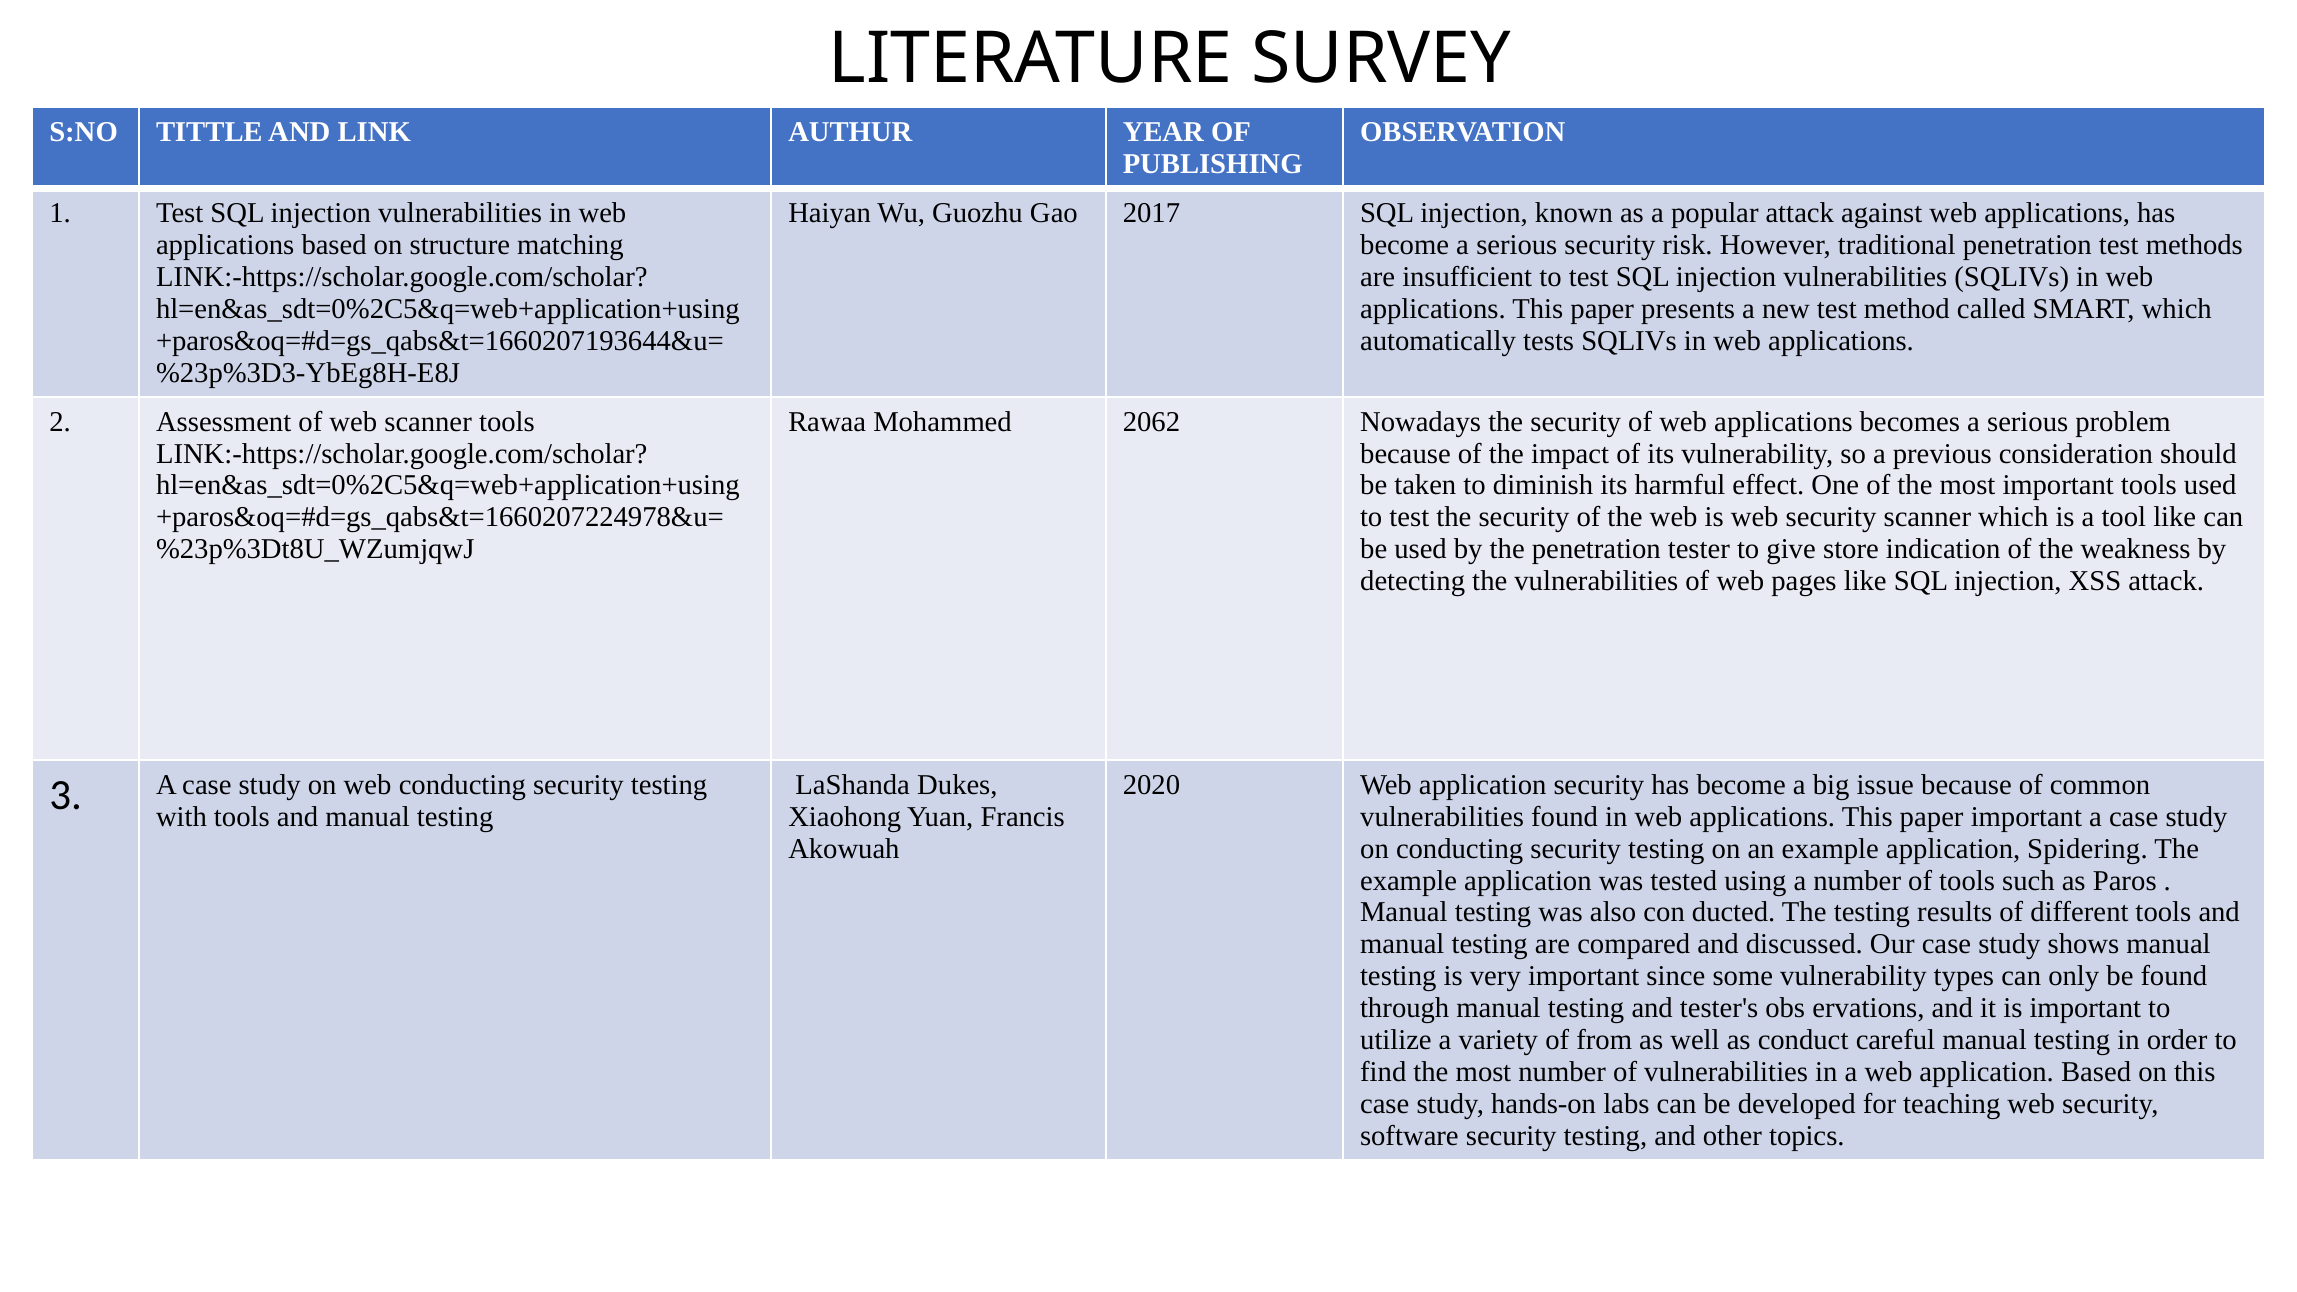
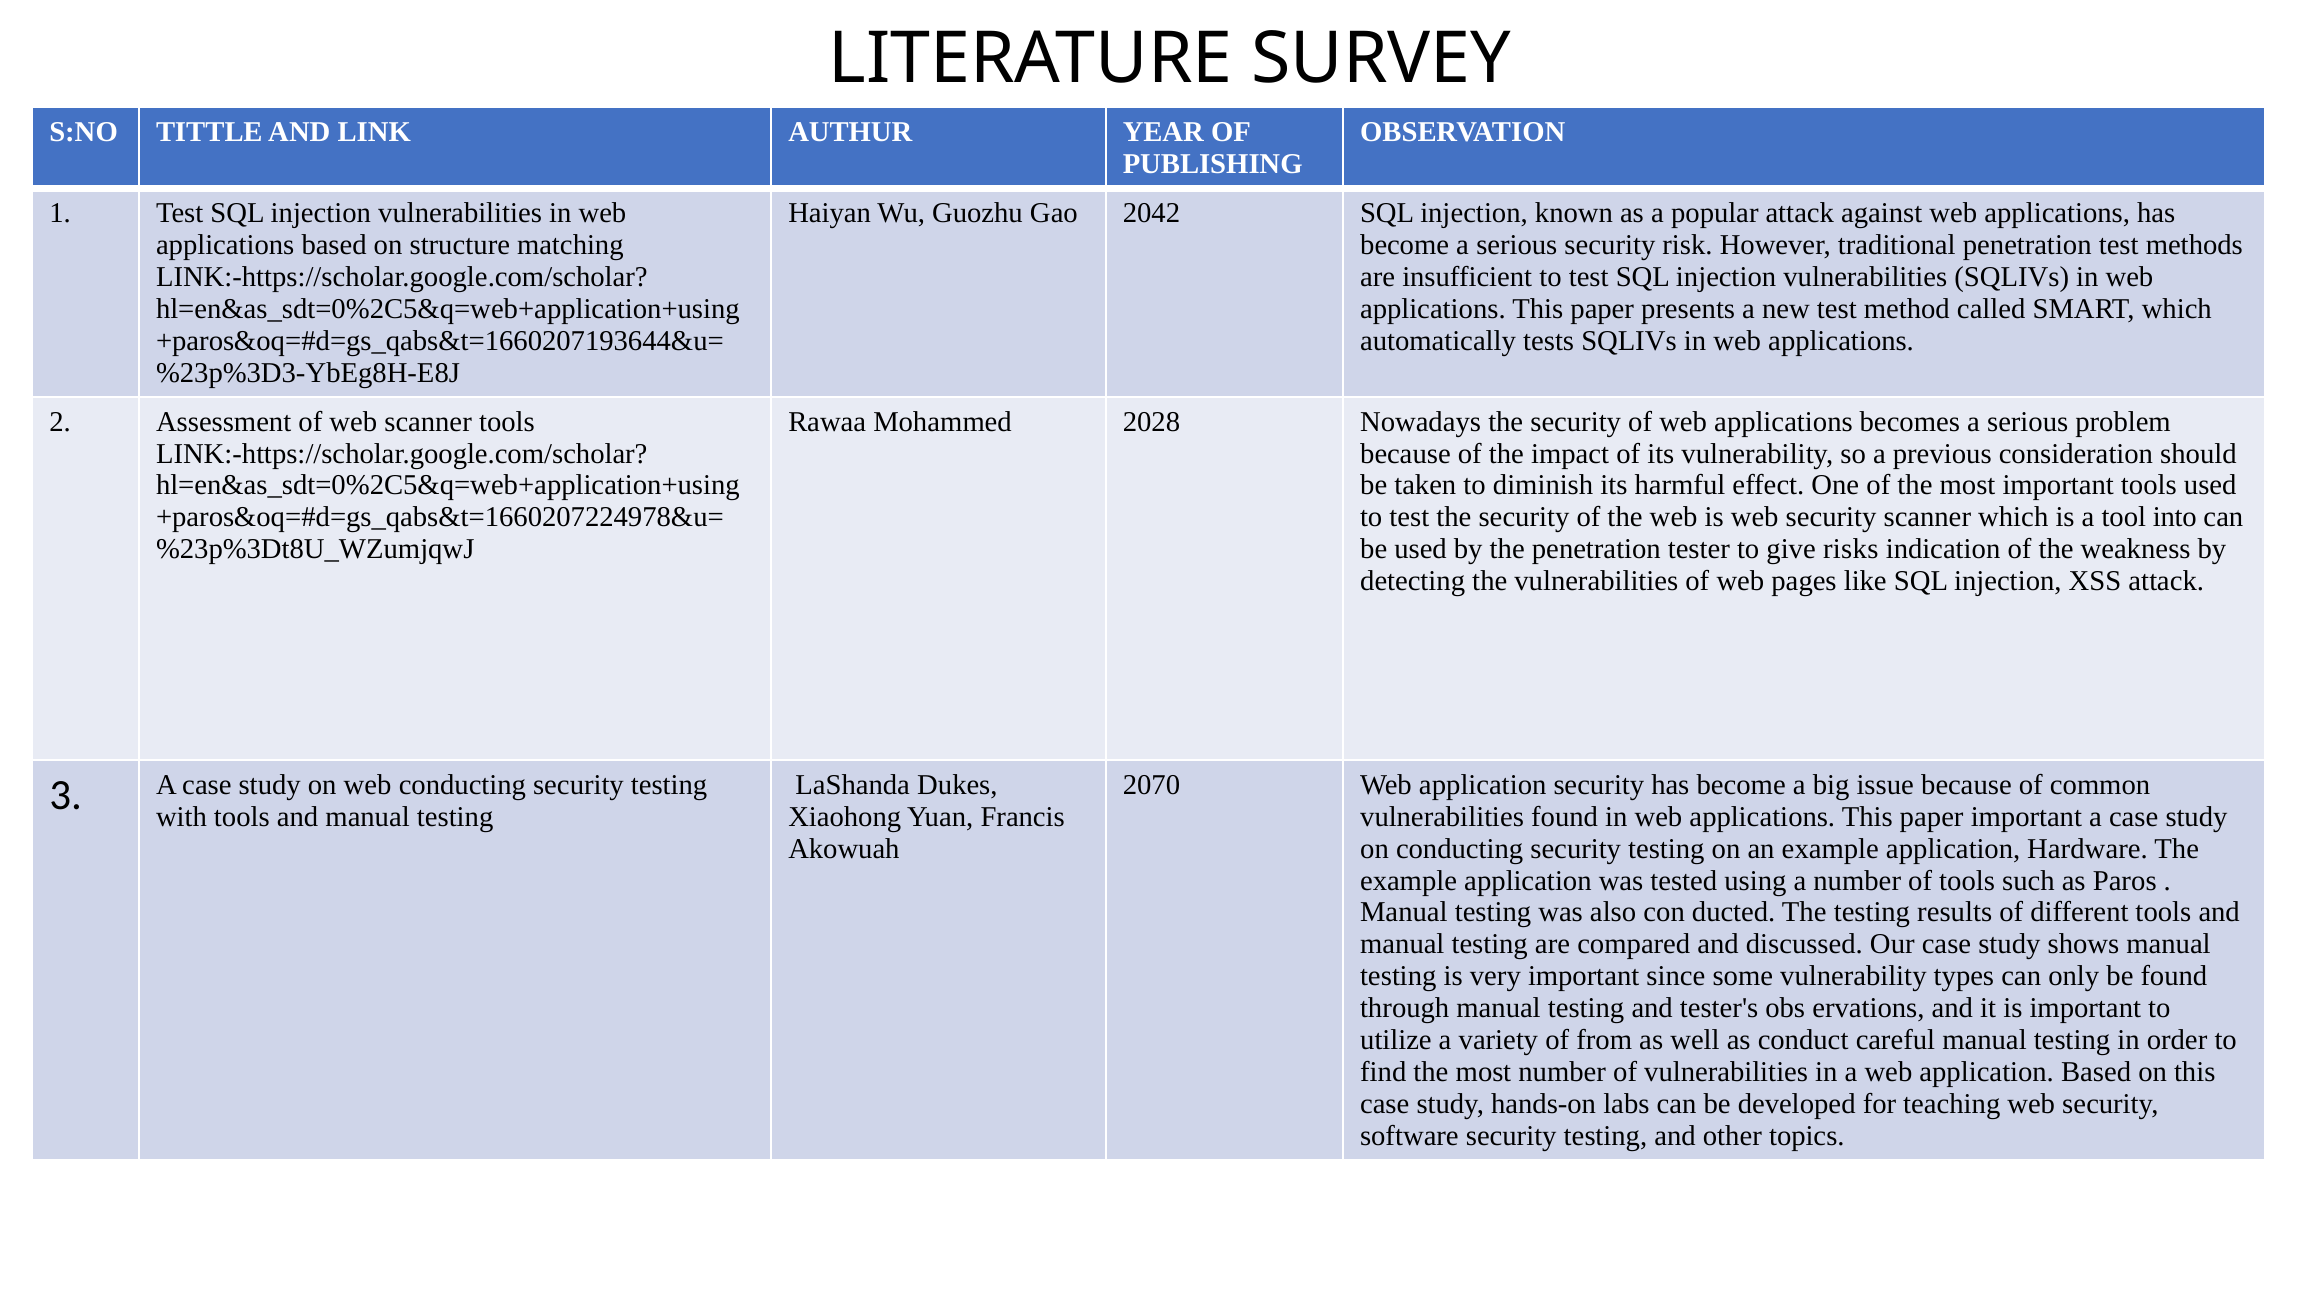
2017: 2017 -> 2042
2062: 2062 -> 2028
tool like: like -> into
store: store -> risks
2020: 2020 -> 2070
Spidering: Spidering -> Hardware
